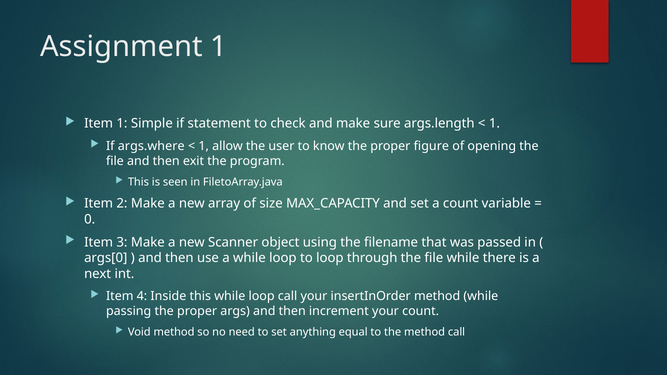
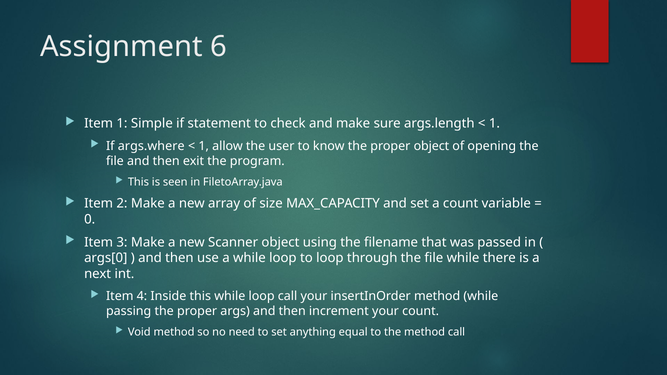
Assignment 1: 1 -> 6
proper figure: figure -> object
